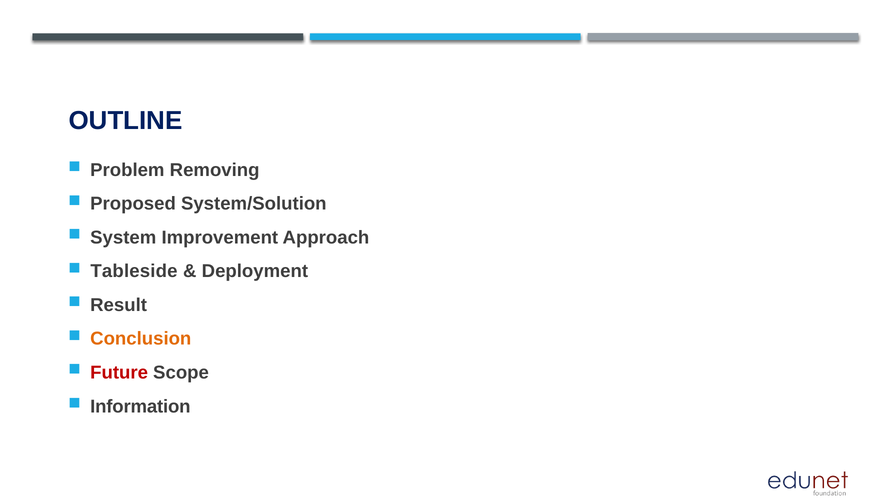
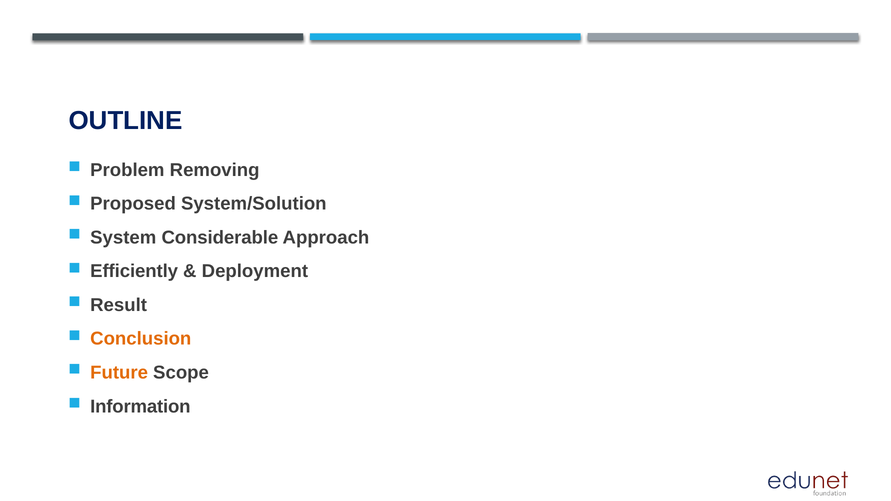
Improvement: Improvement -> Considerable
Tableside: Tableside -> Efficiently
Future colour: red -> orange
